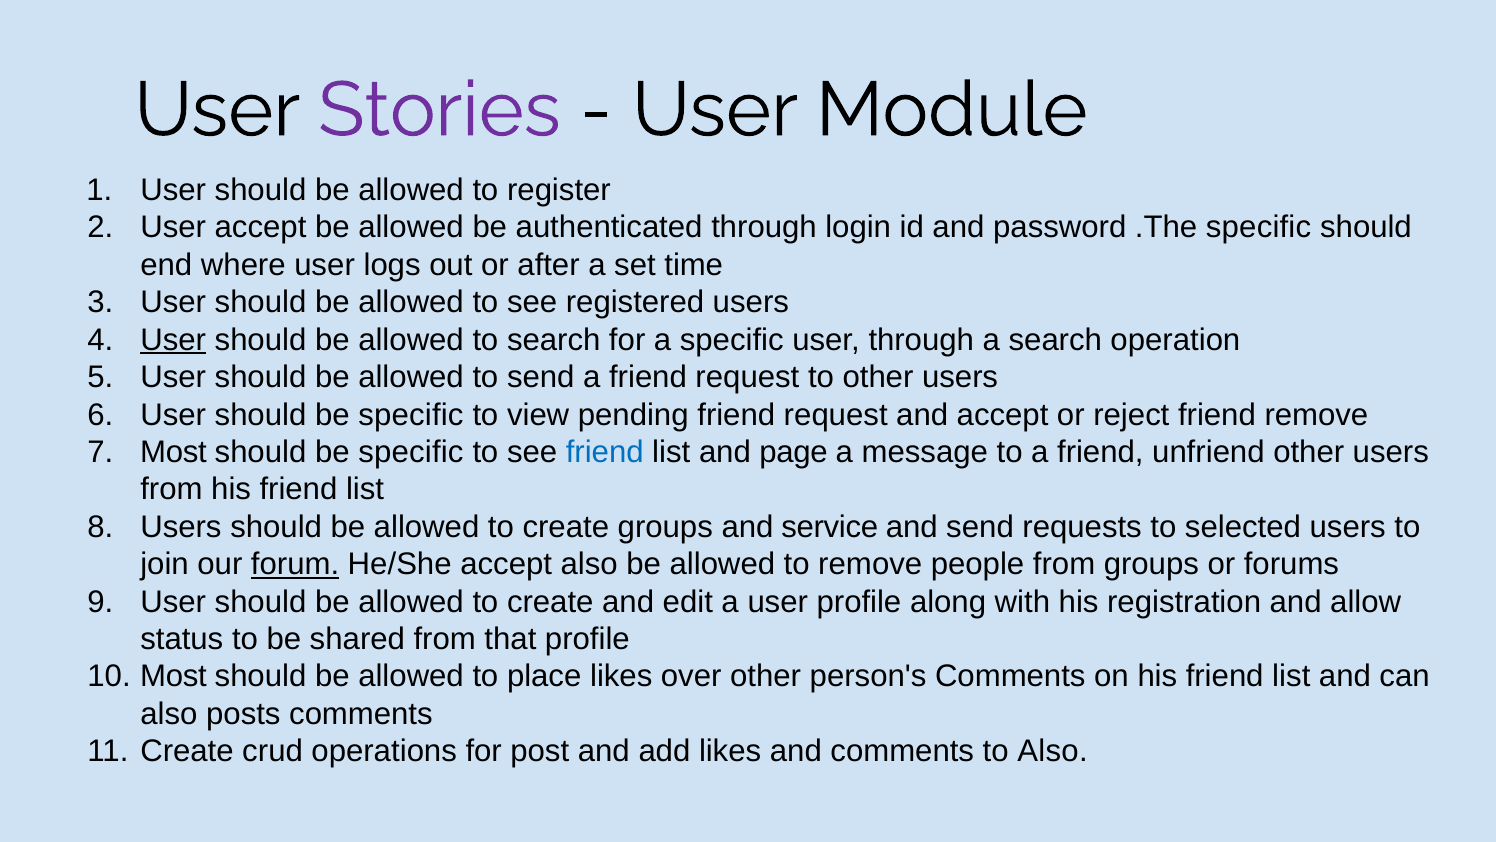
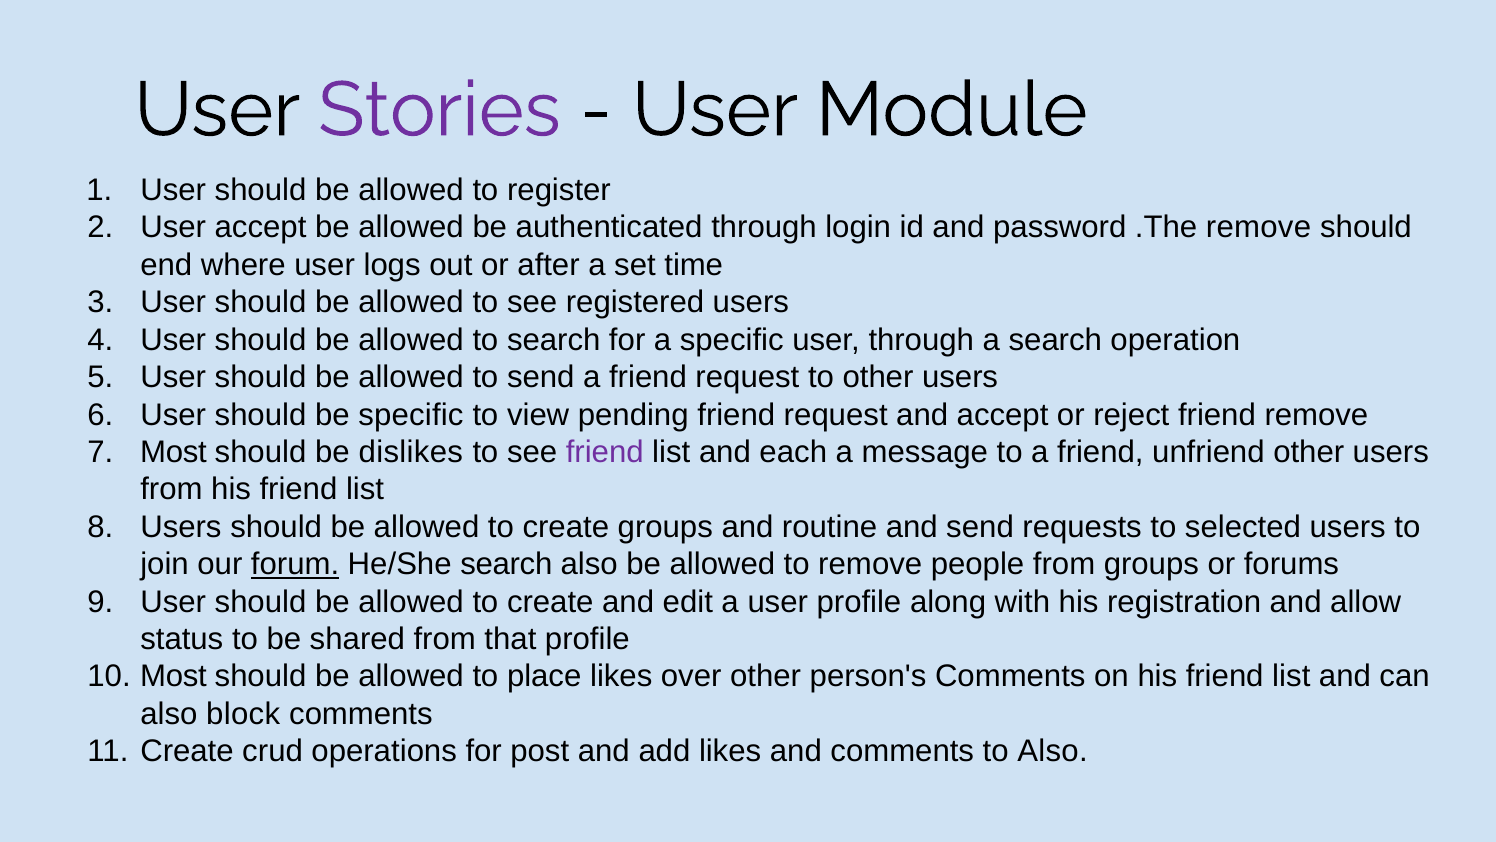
.The specific: specific -> remove
User at (173, 340) underline: present -> none
specific at (411, 452): specific -> dislikes
friend at (605, 452) colour: blue -> purple
page: page -> each
service: service -> routine
He/She accept: accept -> search
posts: posts -> block
